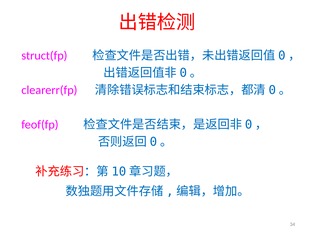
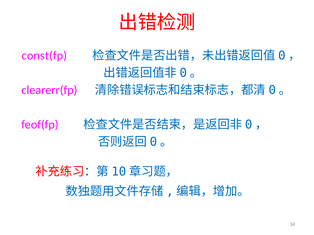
struct(fp: struct(fp -> const(fp
